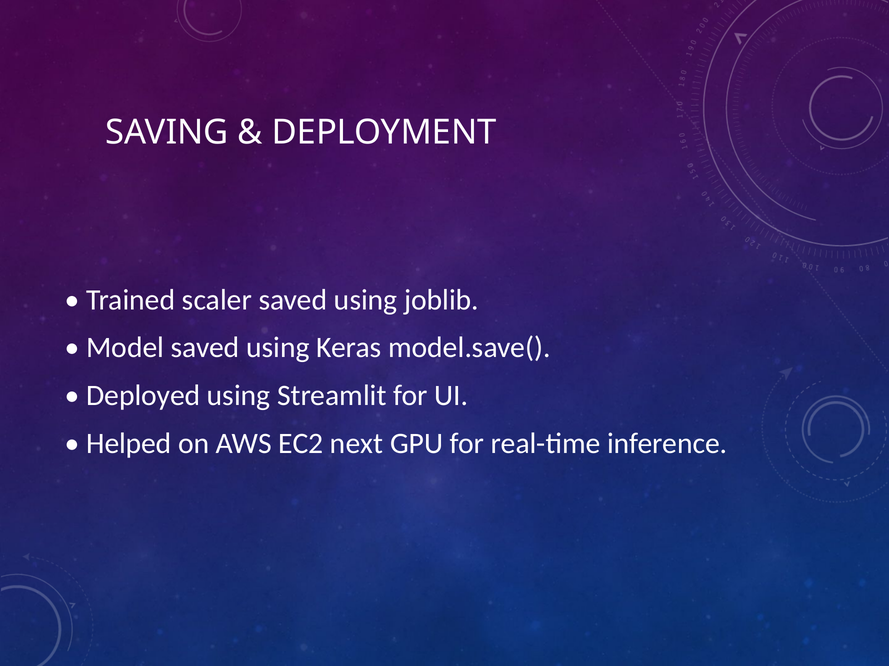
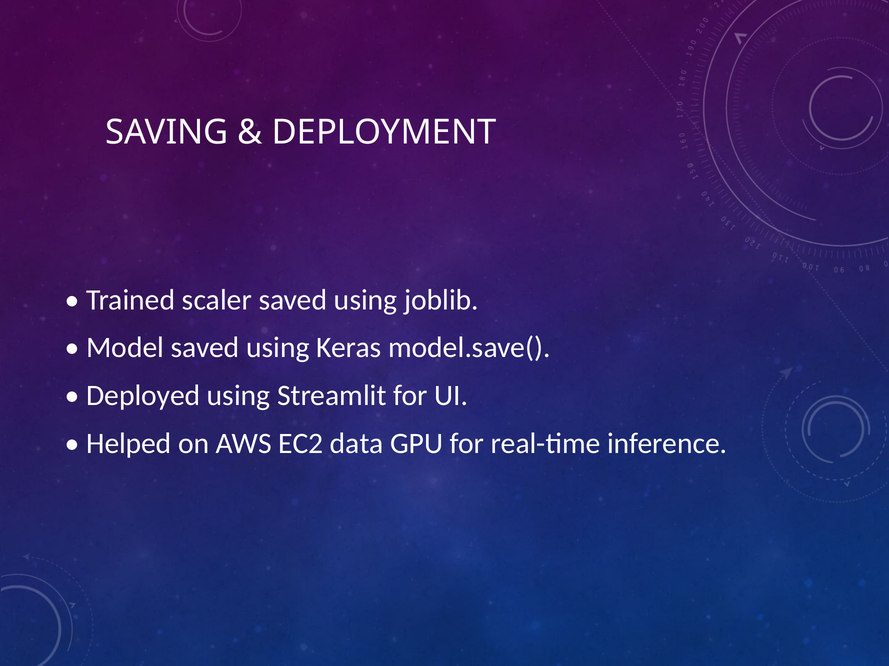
next: next -> data
